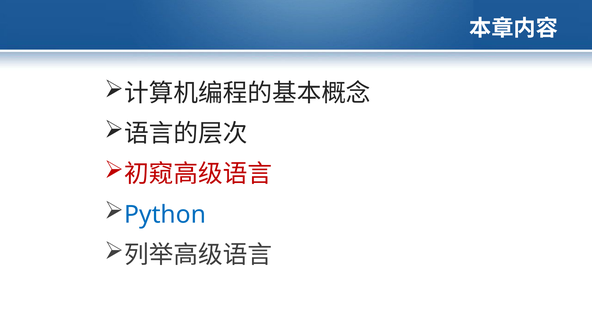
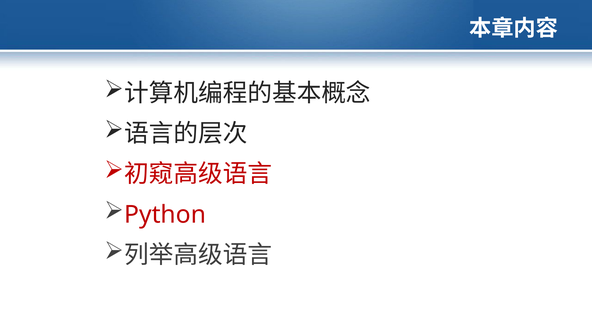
Python colour: blue -> red
